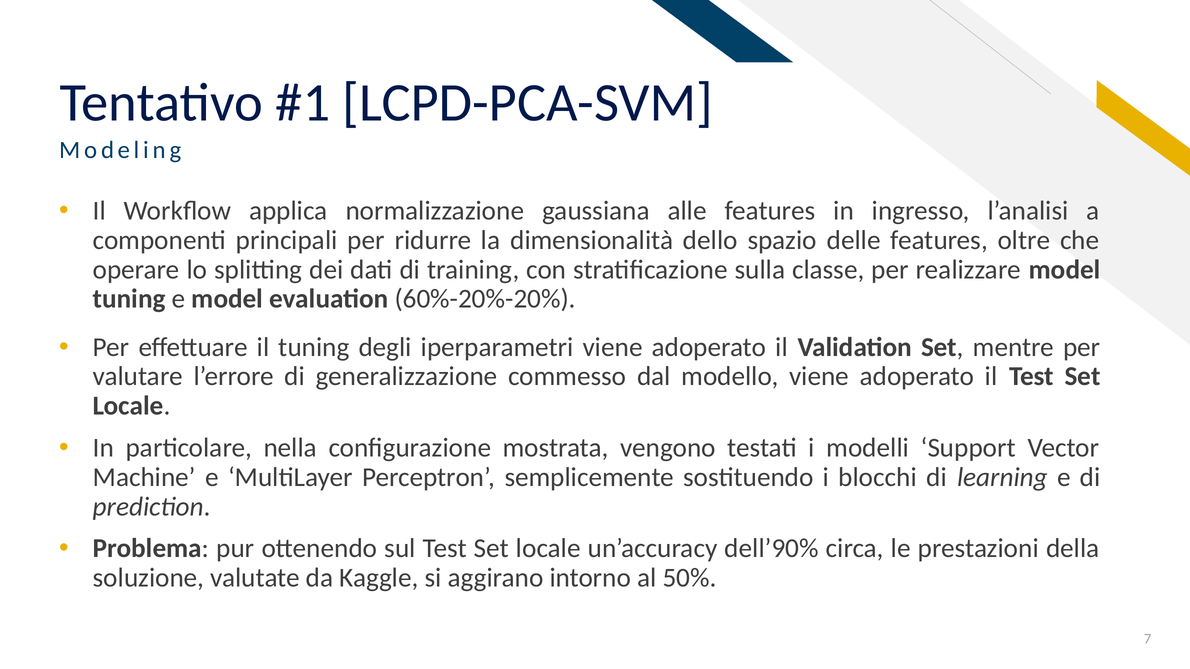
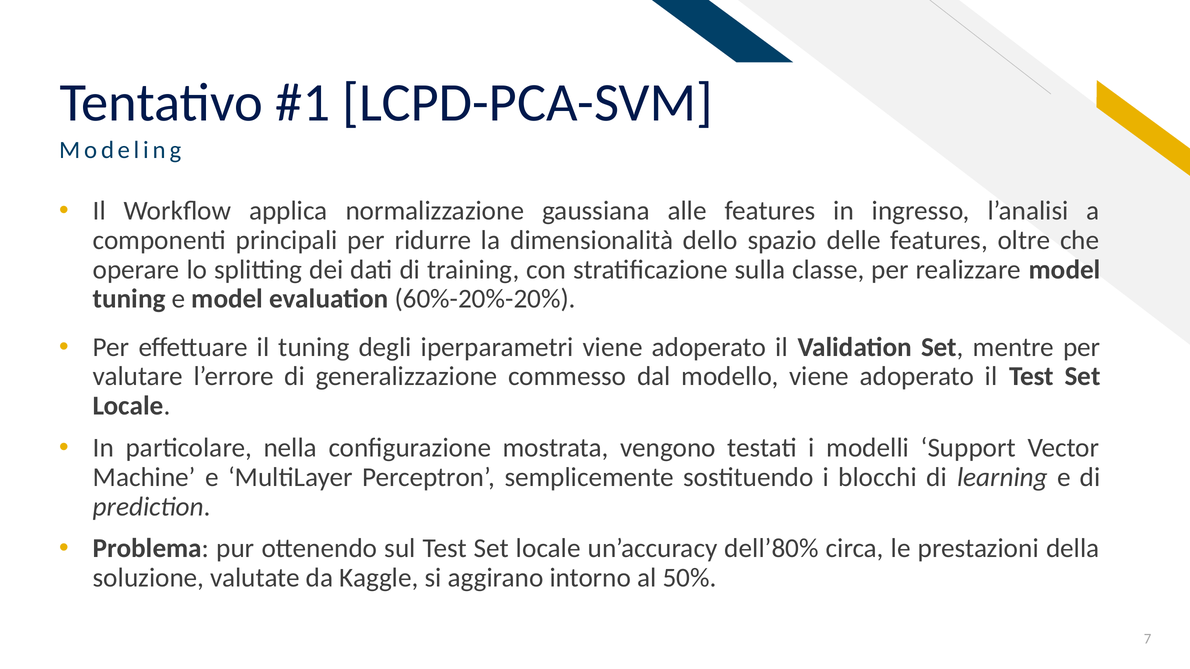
dell’90%: dell’90% -> dell’80%
